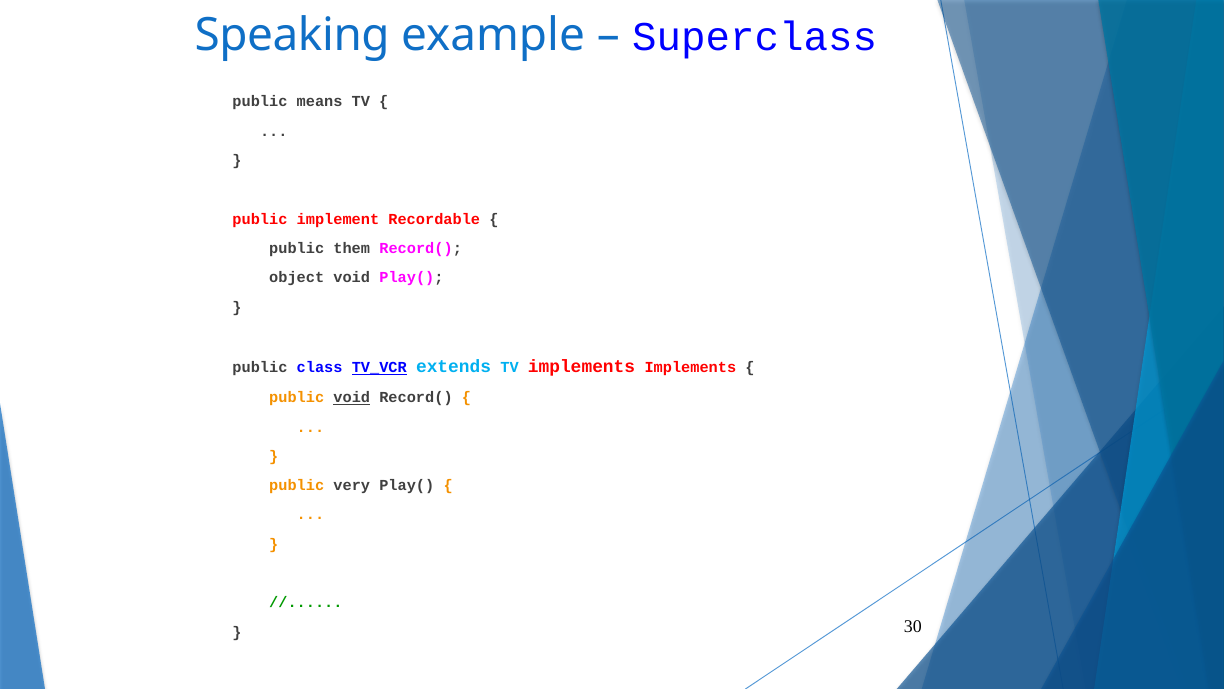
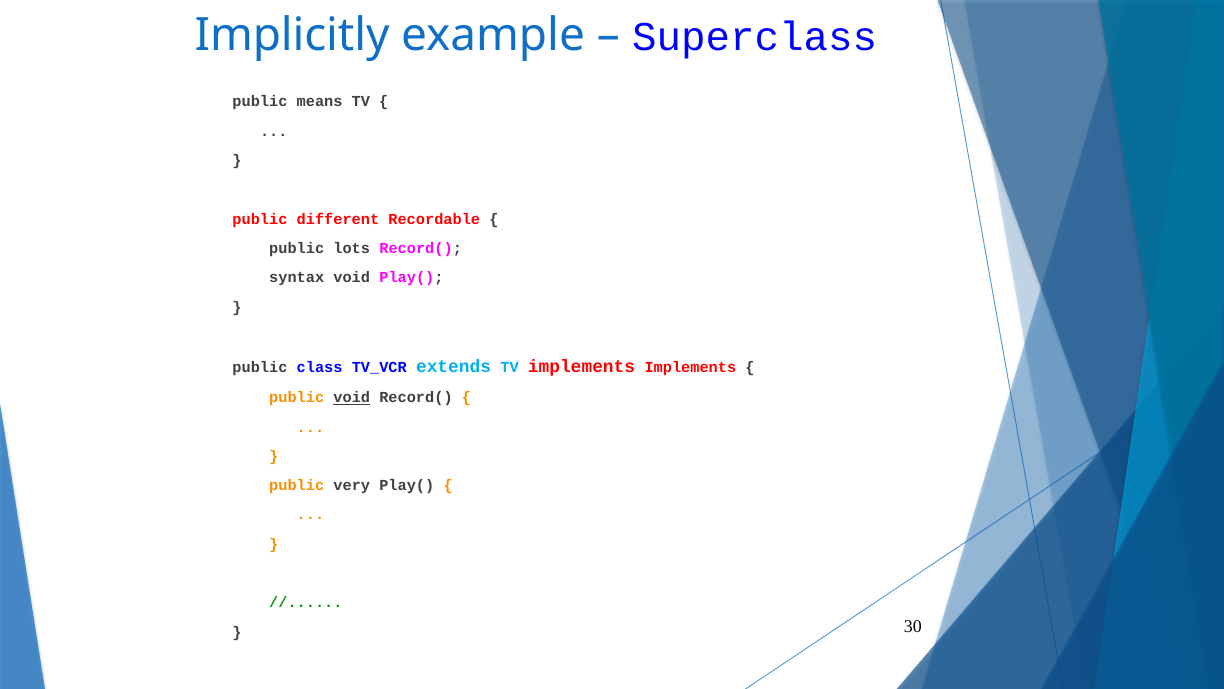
Speaking: Speaking -> Implicitly
implement: implement -> different
them: them -> lots
object: object -> syntax
TV_VCR underline: present -> none
